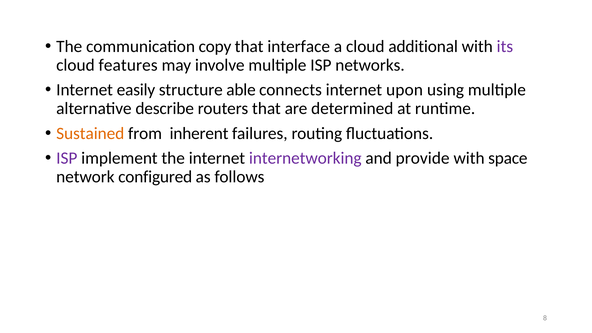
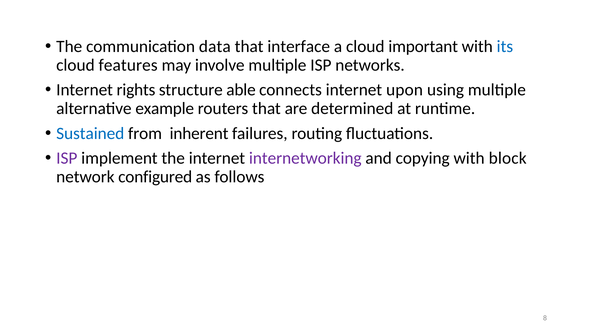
copy: copy -> data
additional: additional -> important
its colour: purple -> blue
easily: easily -> rights
describe: describe -> example
Sustained colour: orange -> blue
provide: provide -> copying
space: space -> block
